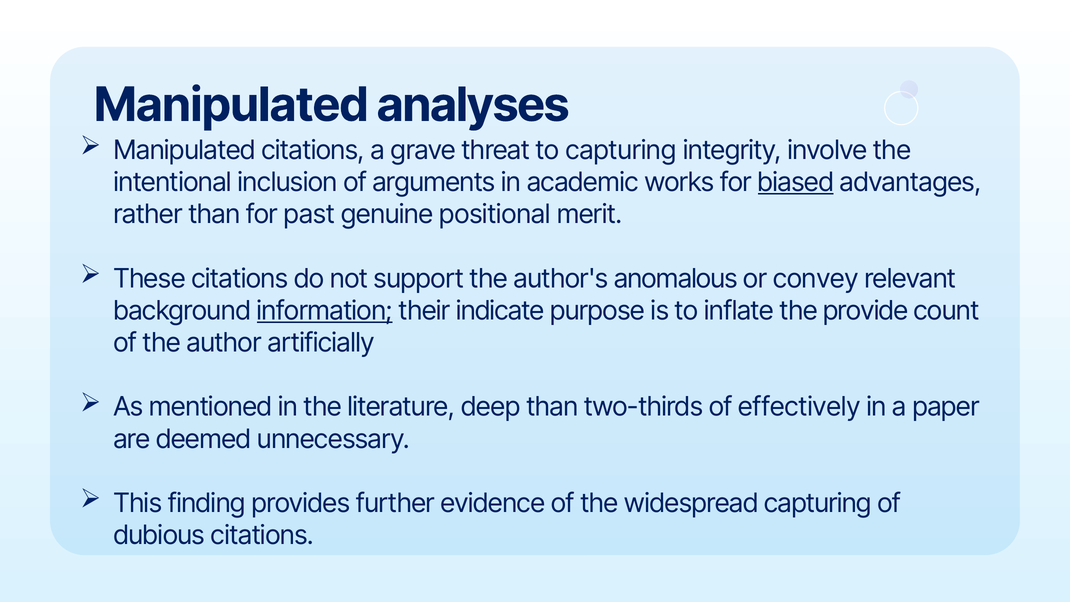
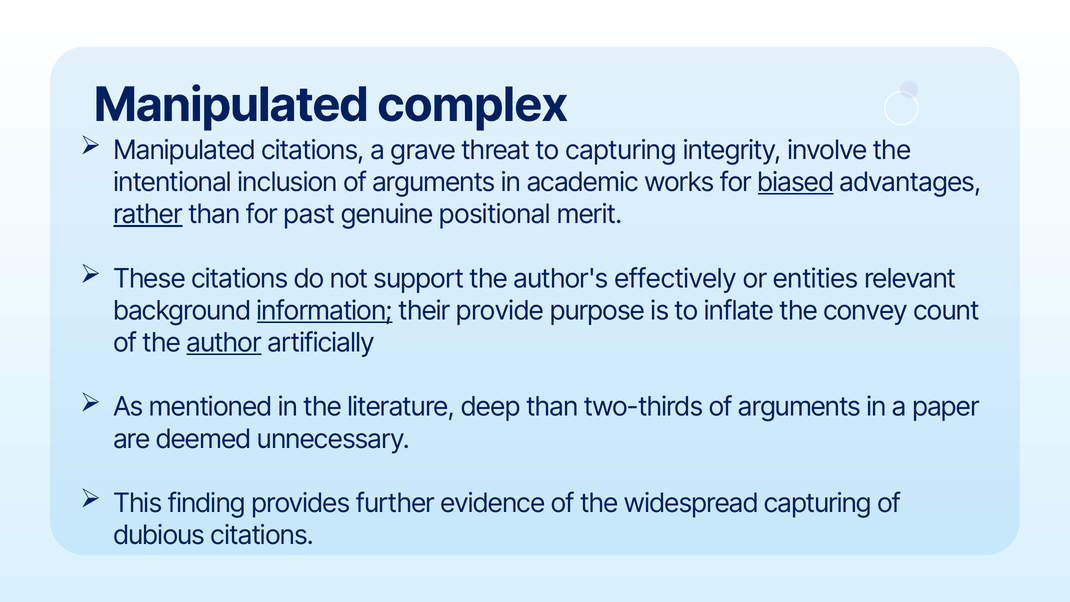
analyses: analyses -> complex
rather underline: none -> present
anomalous: anomalous -> effectively
convey: convey -> entities
indicate: indicate -> provide
provide: provide -> convey
author underline: none -> present
two-thirds of effectively: effectively -> arguments
